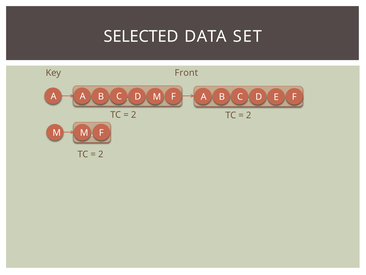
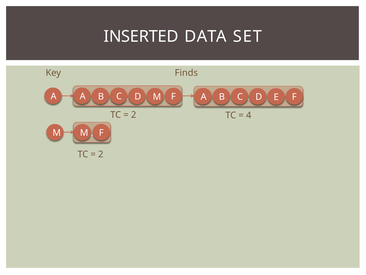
SELECTED: SELECTED -> INSERTED
Front: Front -> Finds
2 at (249, 115): 2 -> 4
